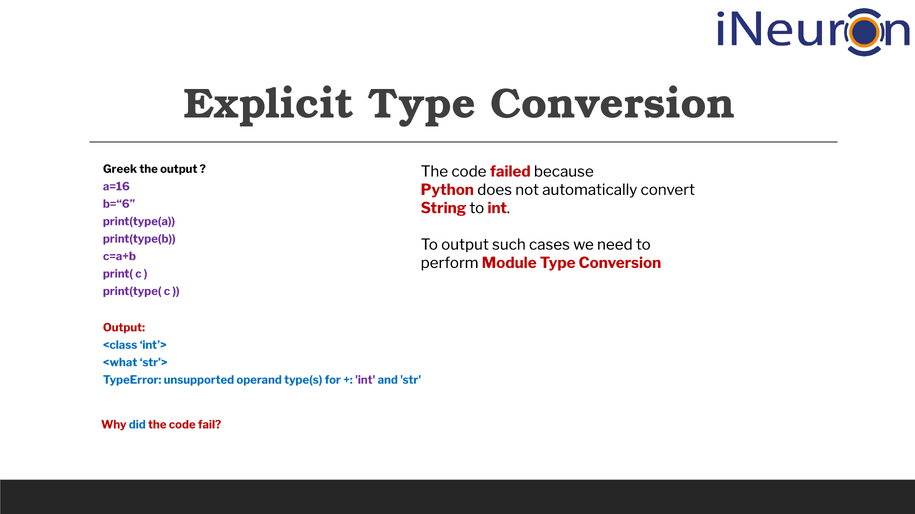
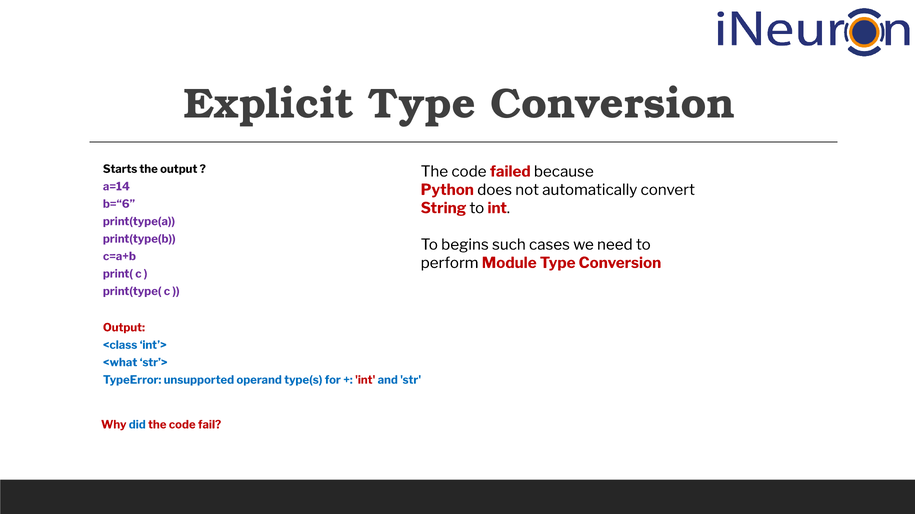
Greek: Greek -> Starts
a=16: a=16 -> a=14
To output: output -> begins
int at (365, 380) colour: purple -> red
